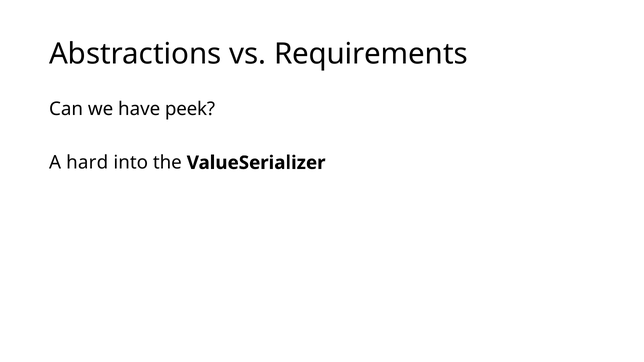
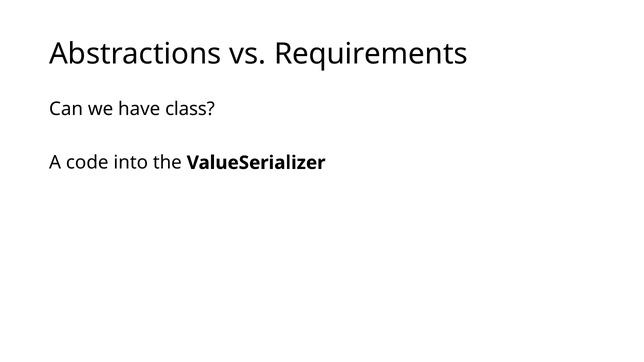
peek: peek -> class
hard: hard -> code
